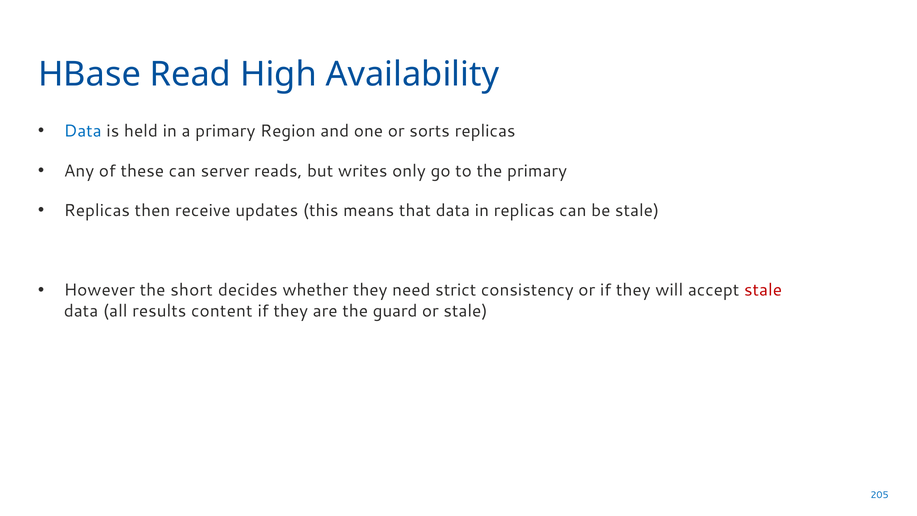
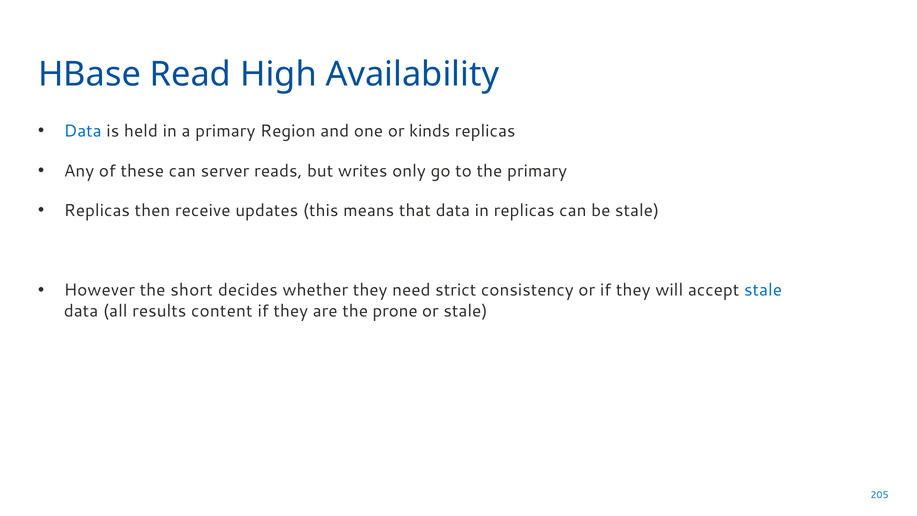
sorts: sorts -> kinds
stale at (763, 290) colour: red -> blue
guard: guard -> prone
